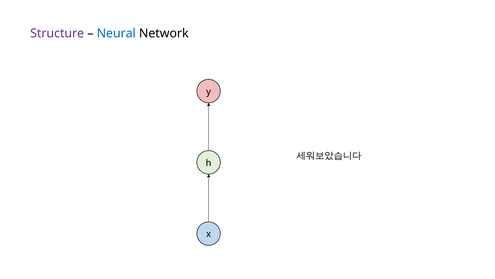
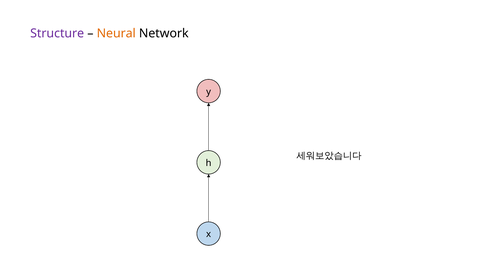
Neural colour: blue -> orange
